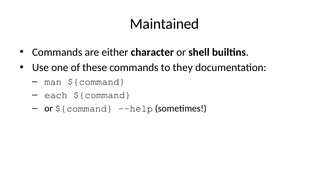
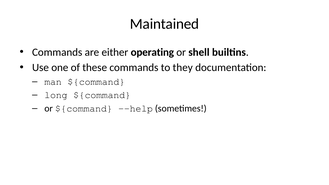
character: character -> operating
each: each -> long
